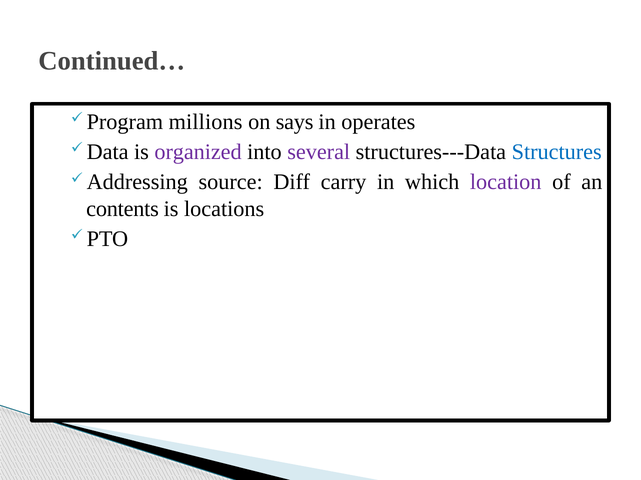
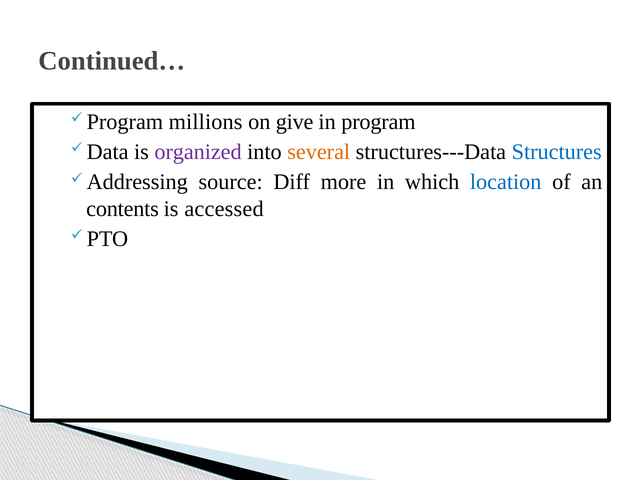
says: says -> give
operates: operates -> program
several colour: purple -> orange
carry: carry -> more
location colour: purple -> blue
locations: locations -> accessed
